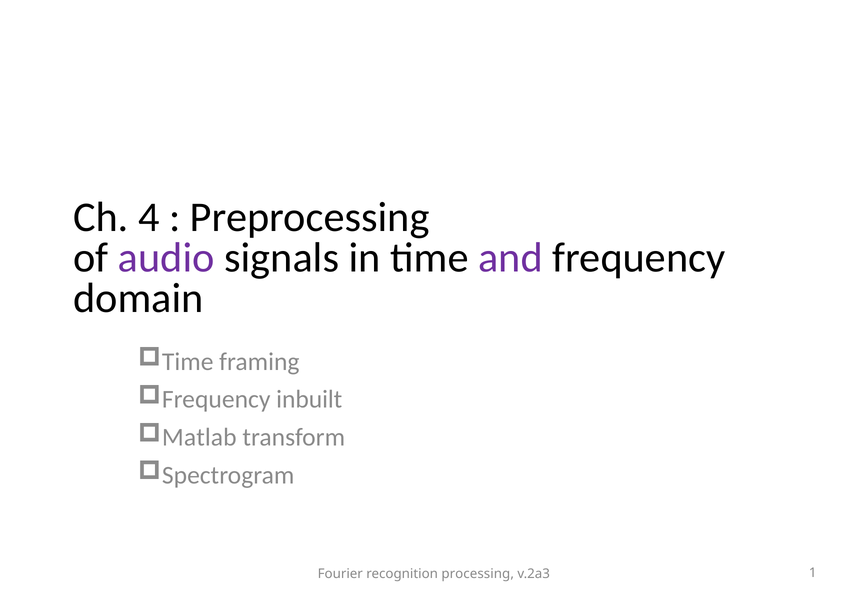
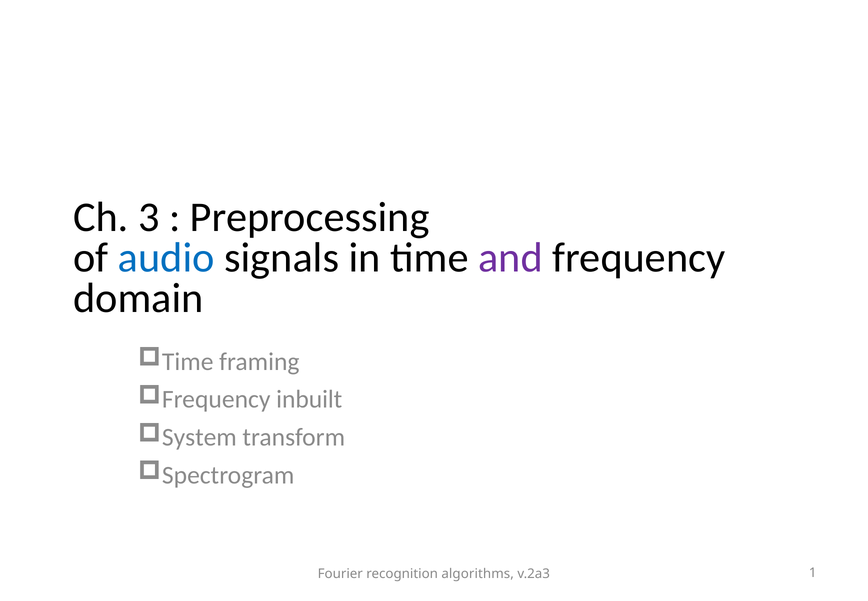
4: 4 -> 3
audio colour: purple -> blue
Matlab: Matlab -> System
processing: processing -> algorithms
